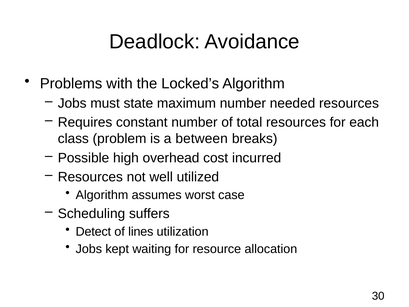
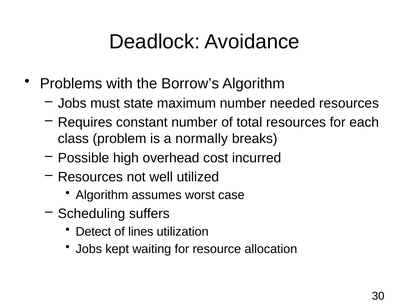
Locked’s: Locked’s -> Borrow’s
between: between -> normally
